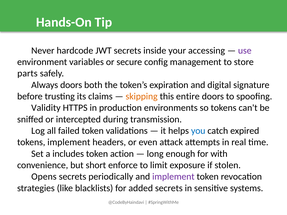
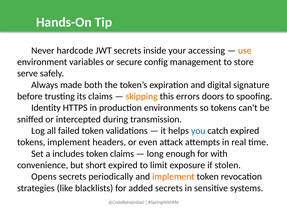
use colour: purple -> orange
parts: parts -> serve
Always doors: doors -> made
entire: entire -> errors
Validity: Validity -> Identity
token action: action -> claims
short enforce: enforce -> expired
implement at (173, 177) colour: purple -> orange
